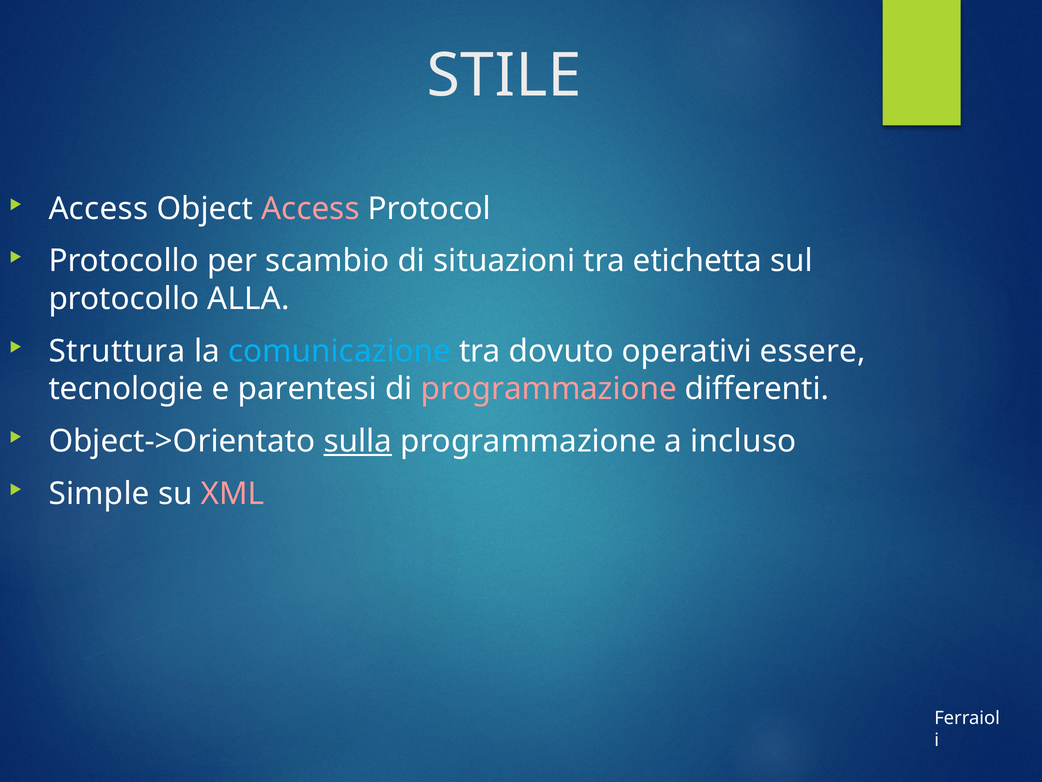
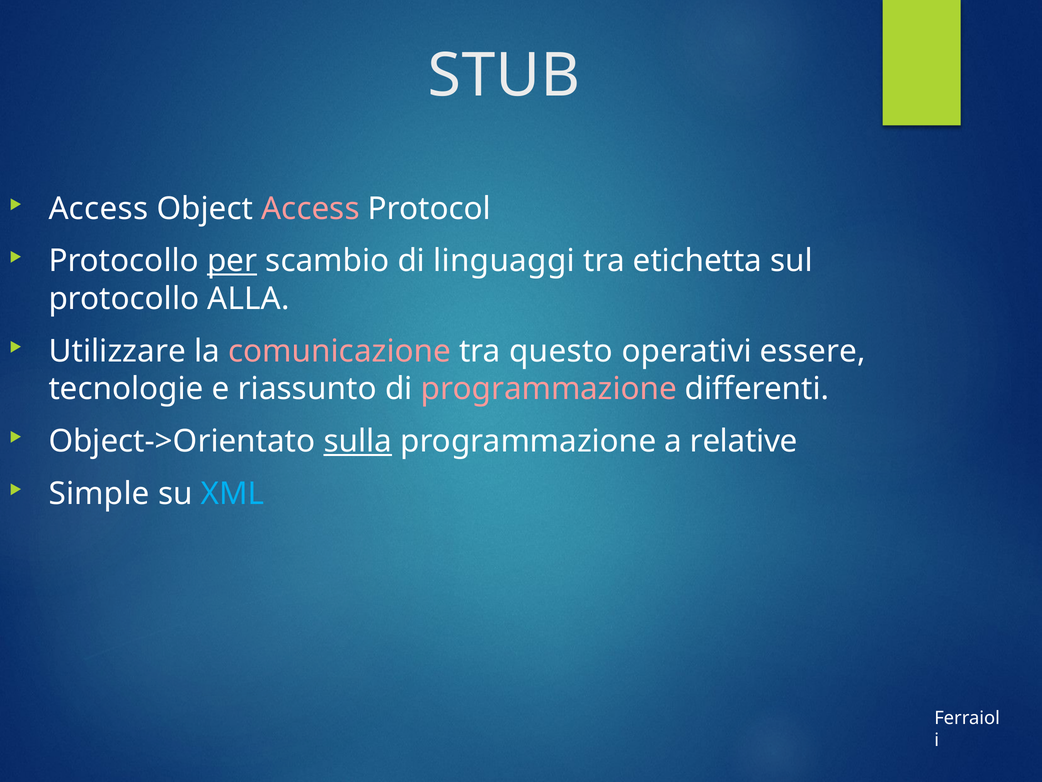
STILE: STILE -> STUB
per underline: none -> present
situazioni: situazioni -> linguaggi
Struttura: Struttura -> Utilizzare
comunicazione colour: light blue -> pink
dovuto: dovuto -> questo
parentesi: parentesi -> riassunto
incluso: incluso -> relative
XML colour: pink -> light blue
